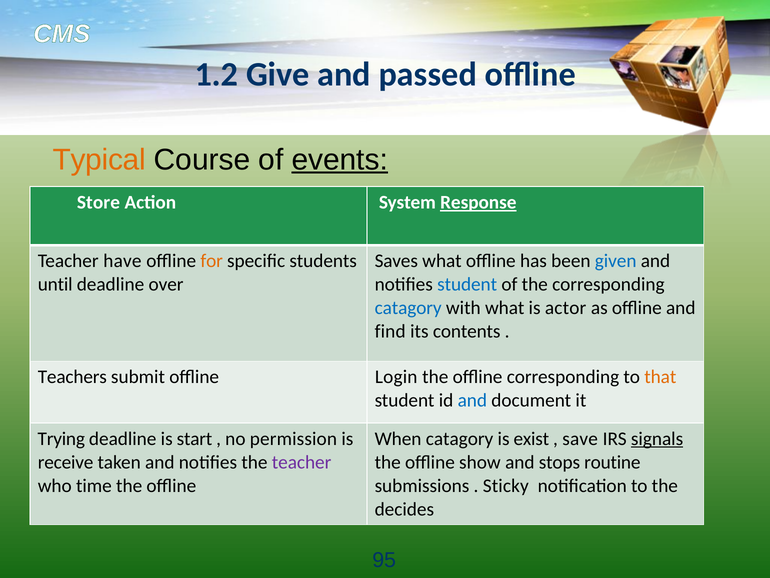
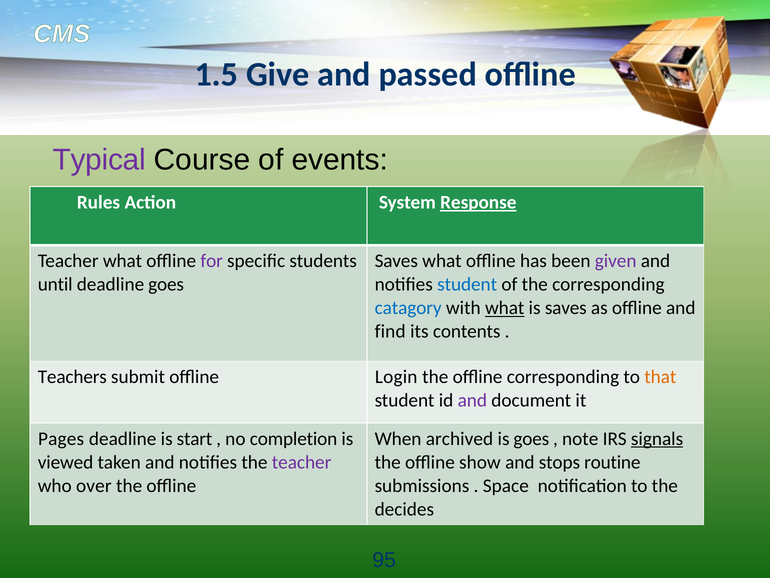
1.2: 1.2 -> 1.5
Typical colour: orange -> purple
events underline: present -> none
Store: Store -> Rules
Teacher have: have -> what
for colour: orange -> purple
given colour: blue -> purple
deadline over: over -> goes
what at (505, 308) underline: none -> present
is actor: actor -> saves
and at (472, 400) colour: blue -> purple
Trying: Trying -> Pages
permission: permission -> completion
When catagory: catagory -> archived
is exist: exist -> goes
save: save -> note
receive: receive -> viewed
time: time -> over
Sticky: Sticky -> Space
